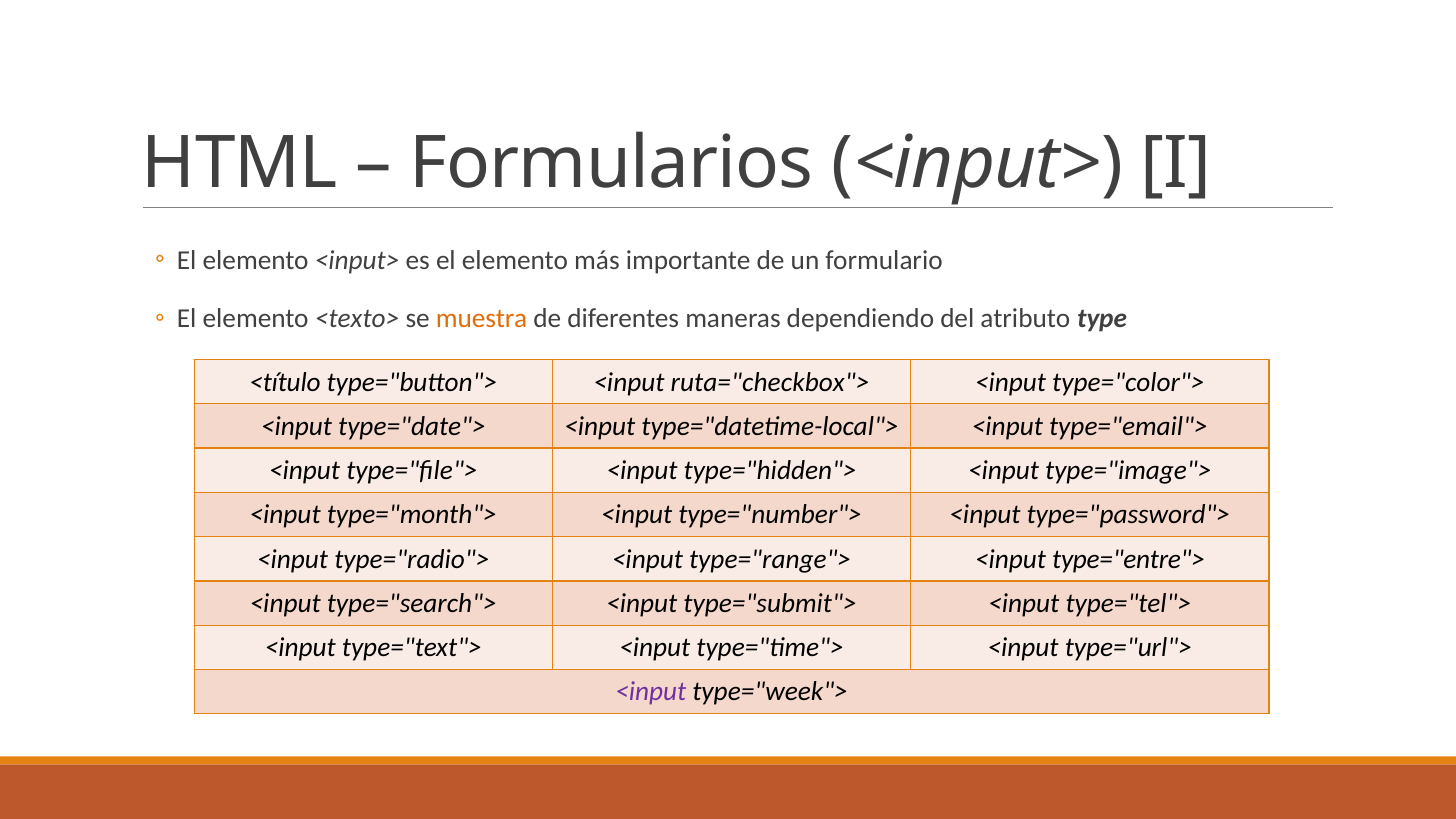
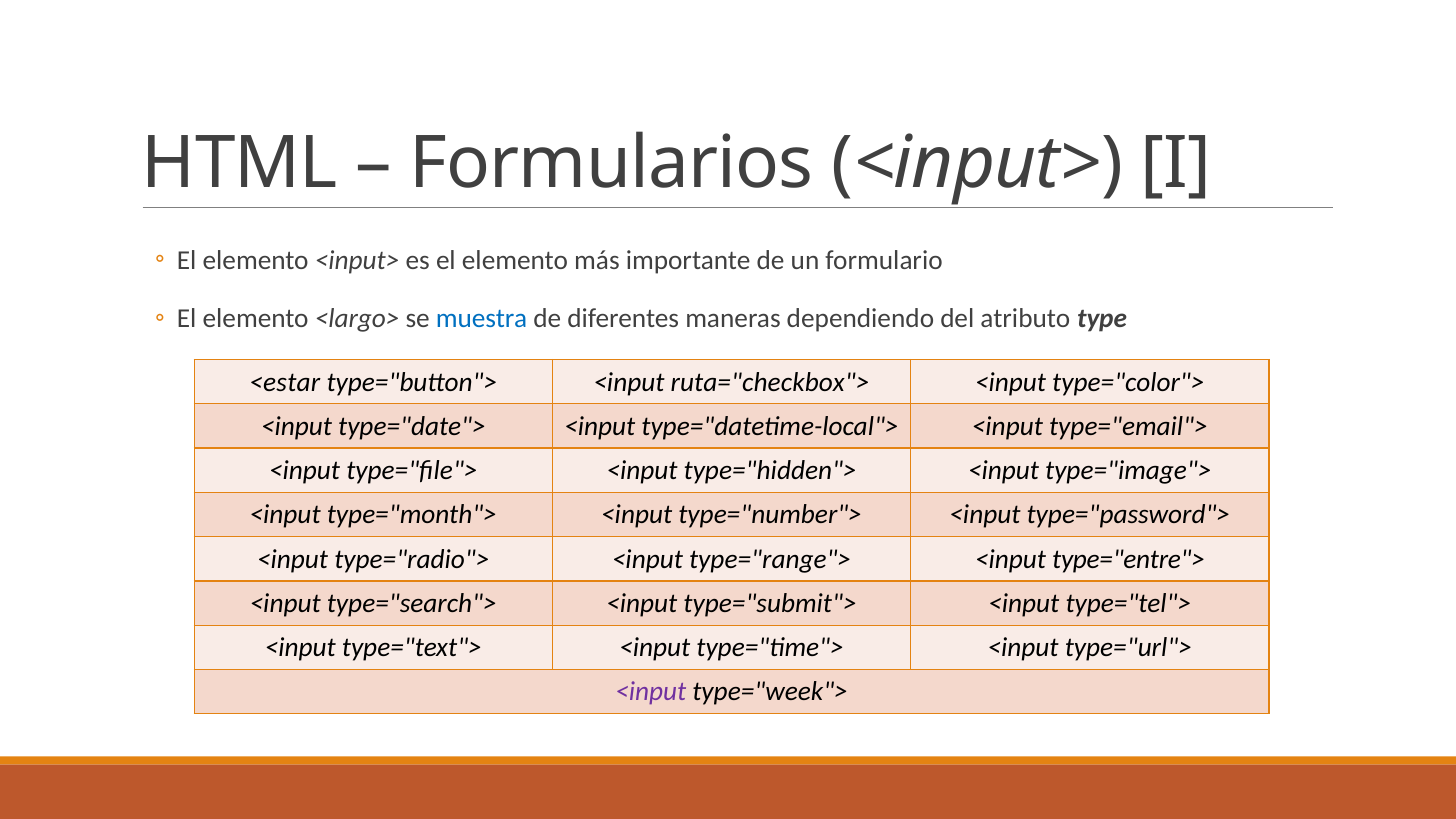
<texto>: <texto> -> <largo>
muestra colour: orange -> blue
<título: <título -> <estar
